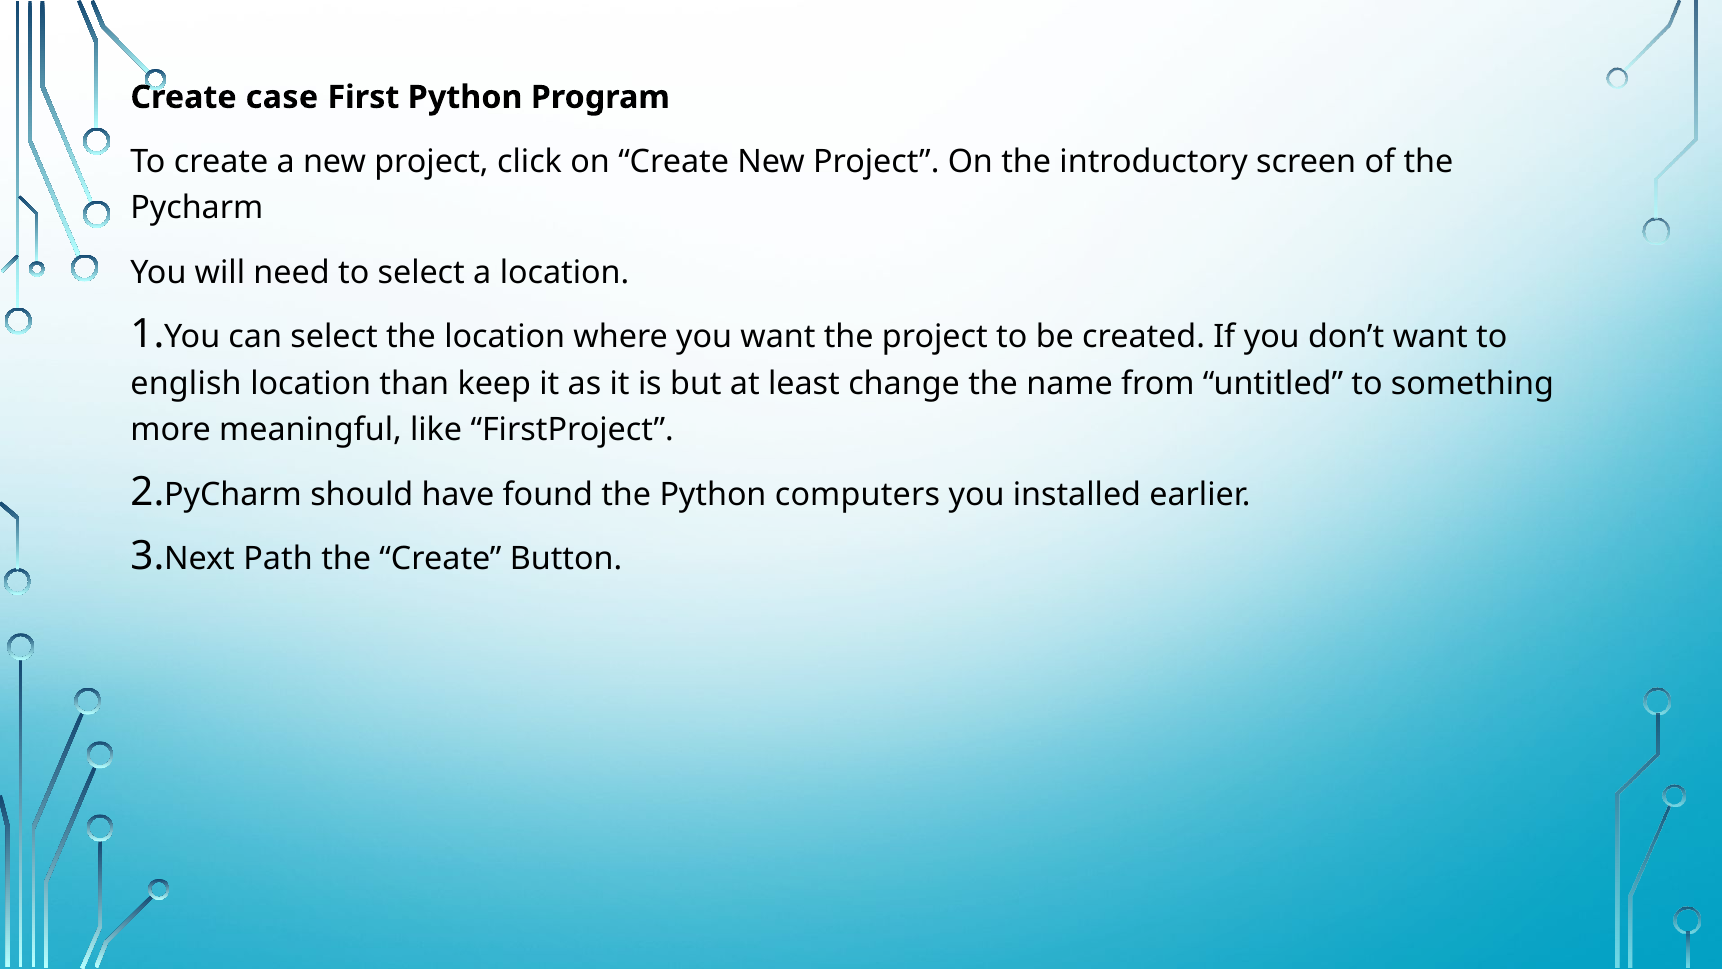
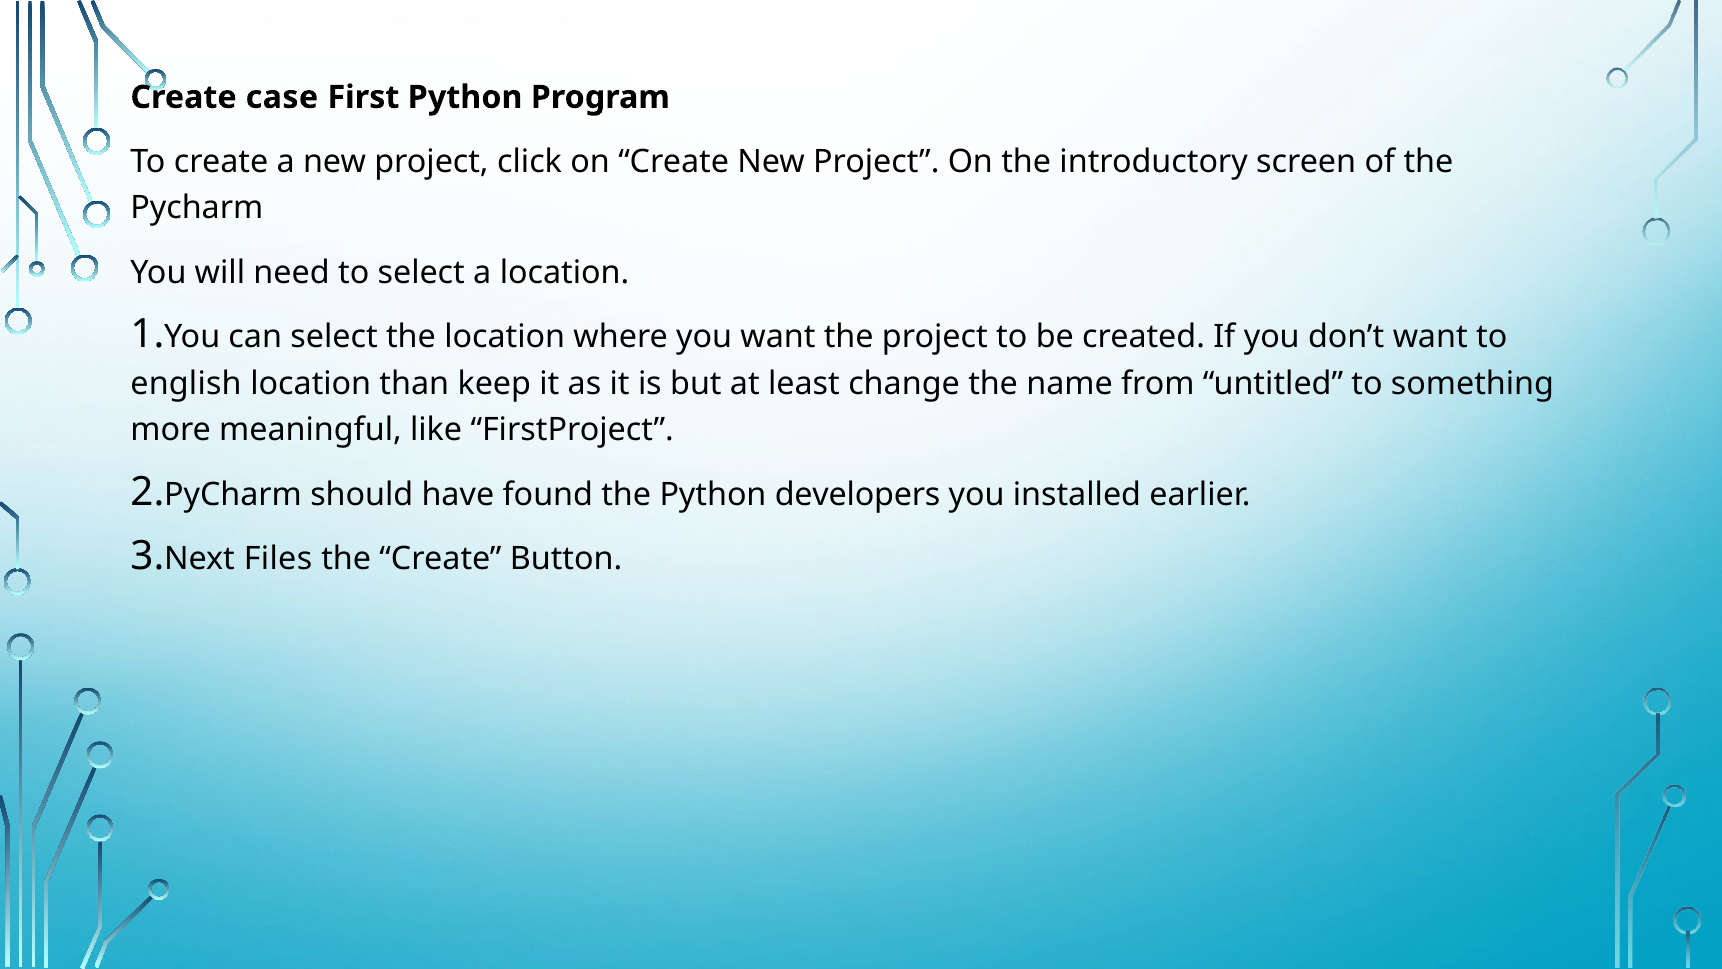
computers: computers -> developers
Path: Path -> Files
